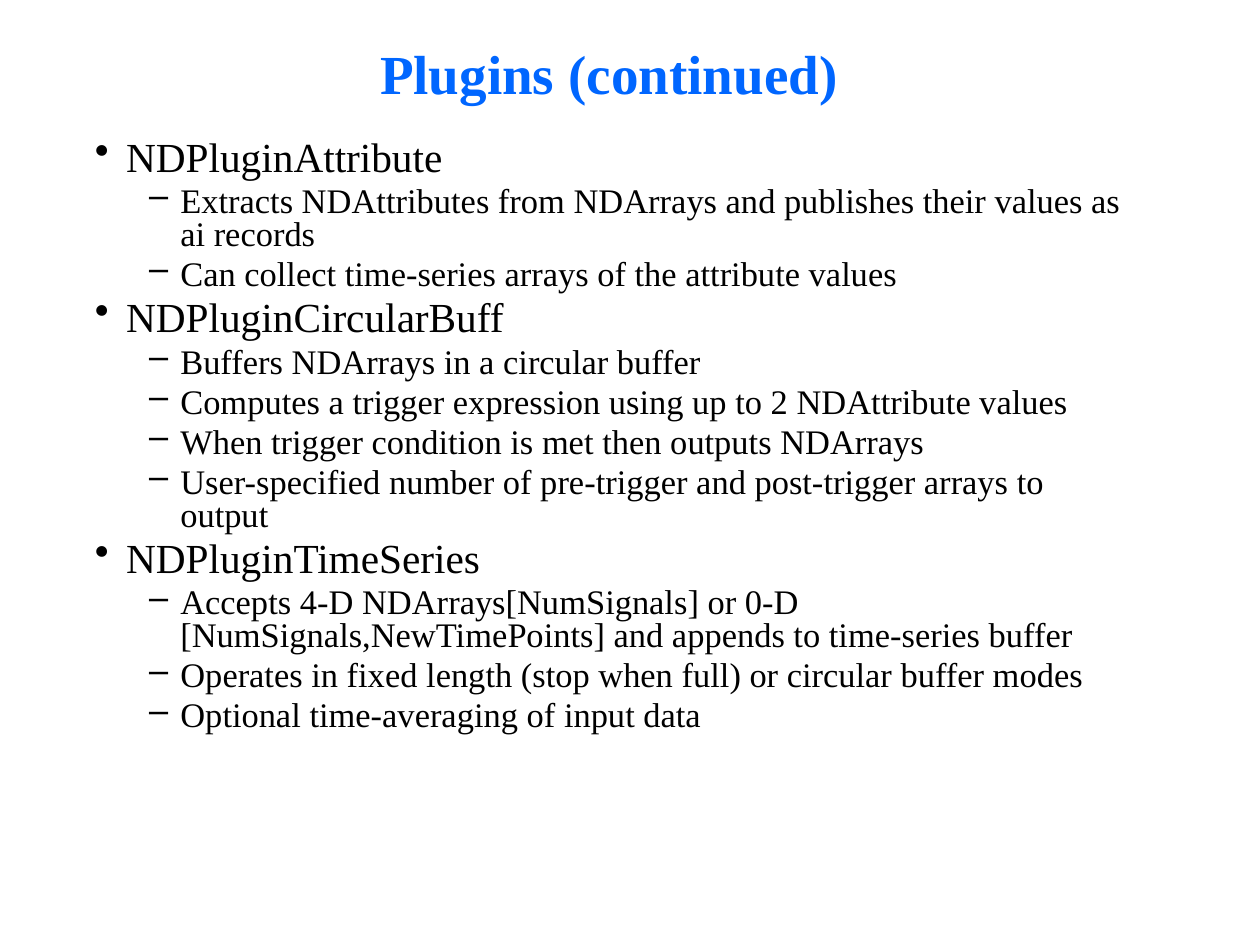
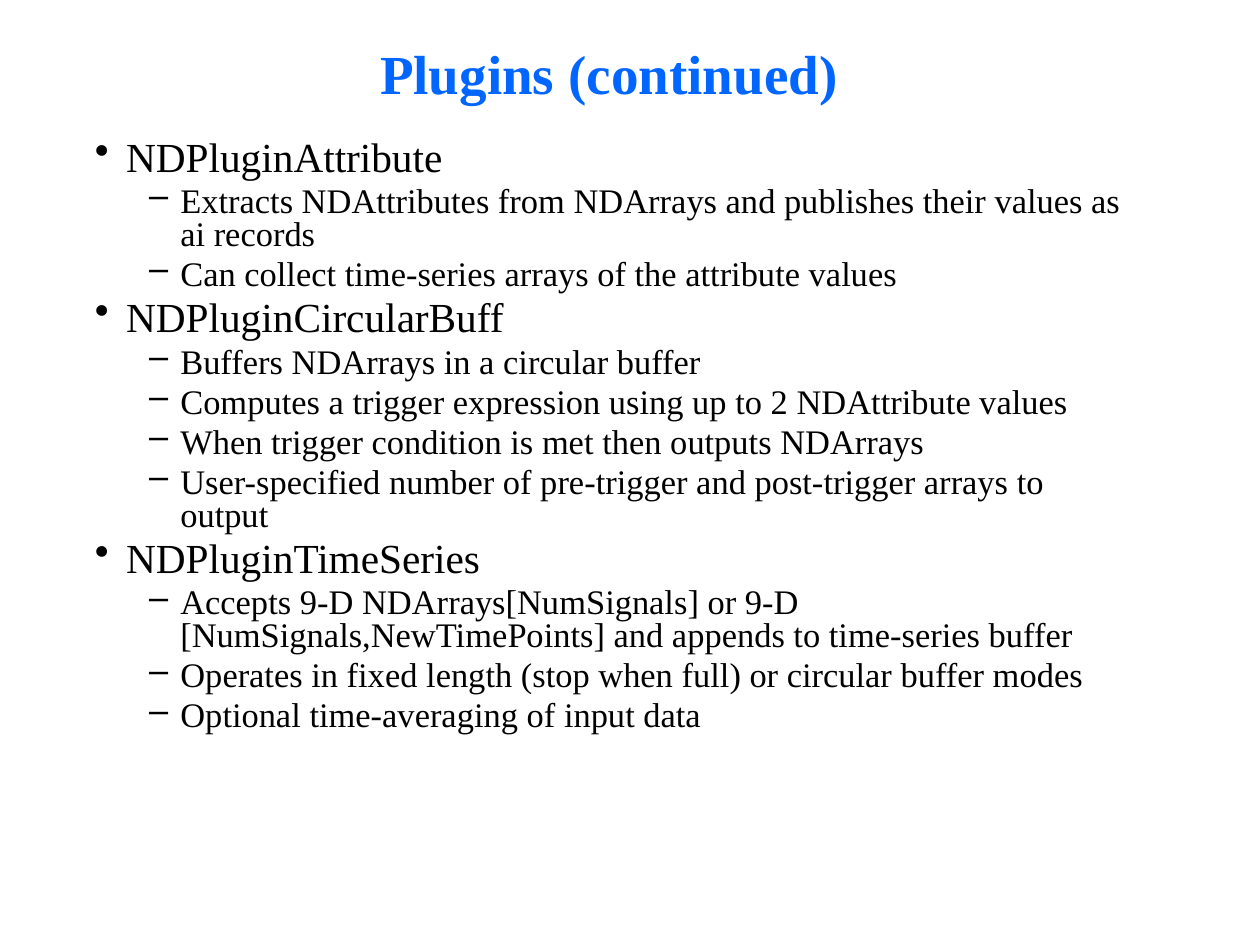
Accepts 4-D: 4-D -> 9-D
or 0-D: 0-D -> 9-D
